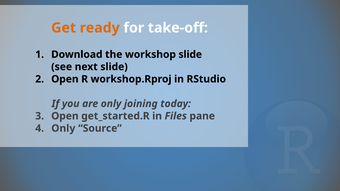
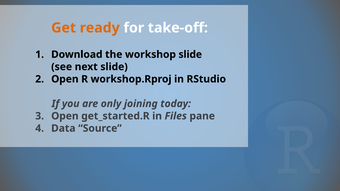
Only at (63, 128): Only -> Data
